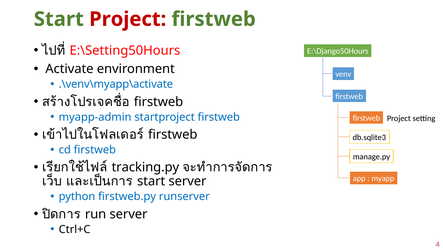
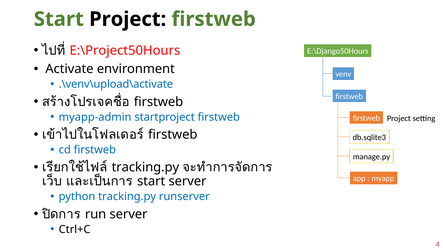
Project at (128, 19) colour: red -> black
E:\Setting50Hours: E:\Setting50Hours -> E:\Project50Hours
.\venv\myapp\activate: .\venv\myapp\activate -> .\venv\upload\activate
python firstweb.py: firstweb.py -> tracking.py
